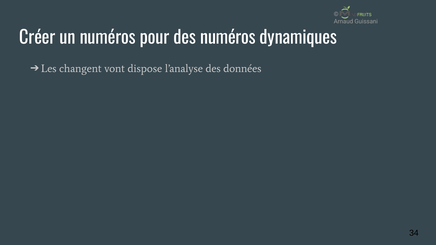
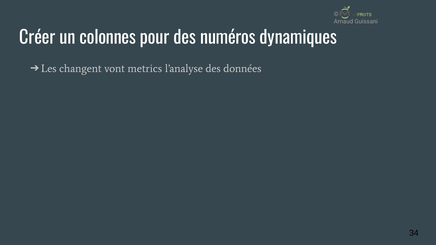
un numéros: numéros -> colonnes
dispose: dispose -> metrics
